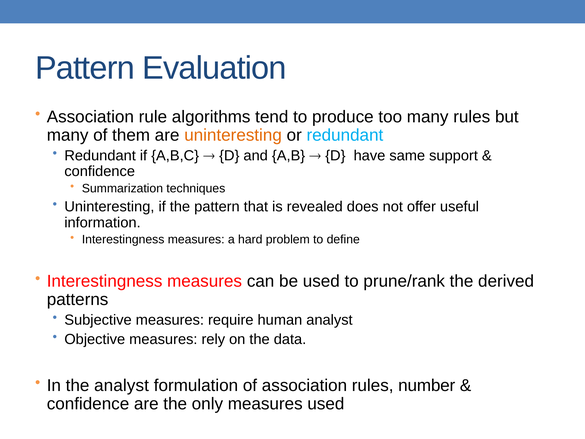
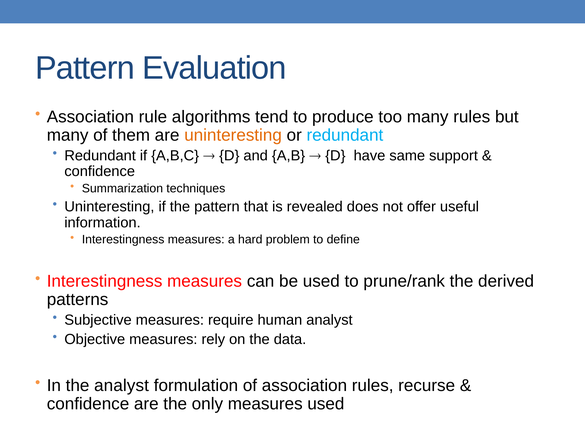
number: number -> recurse
